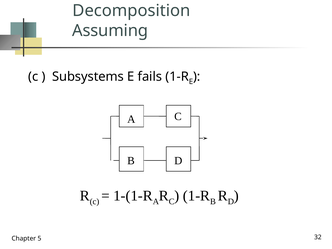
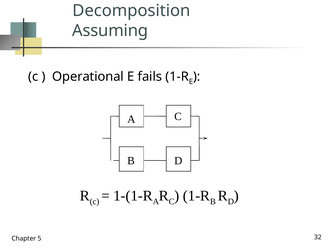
Subsystems: Subsystems -> Operational
